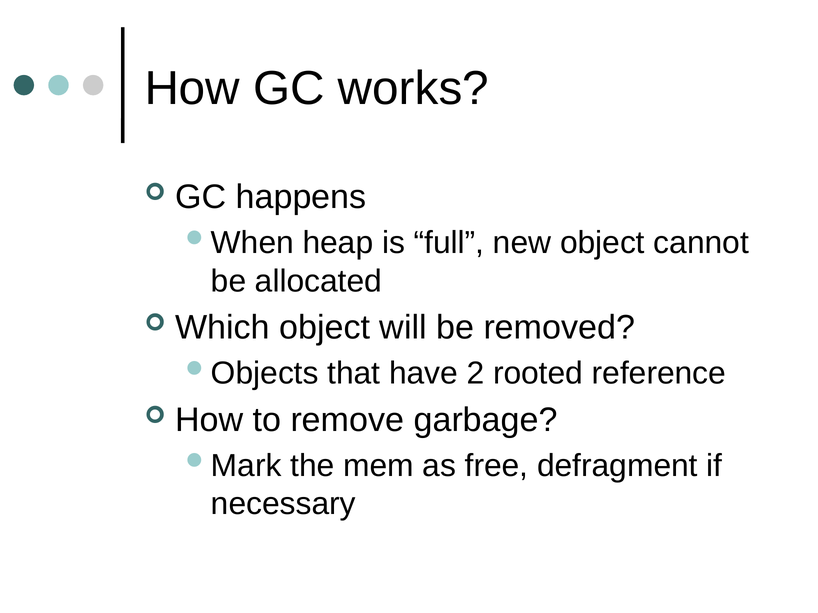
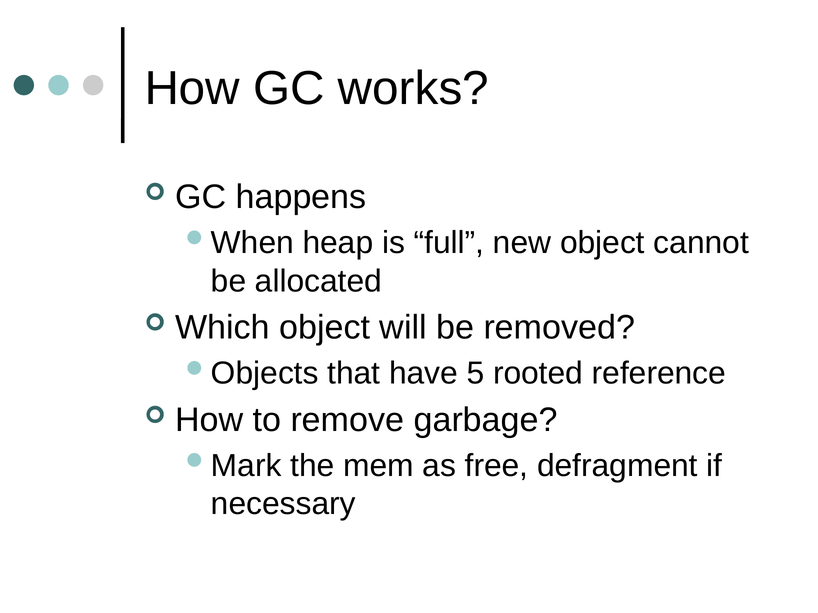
2: 2 -> 5
